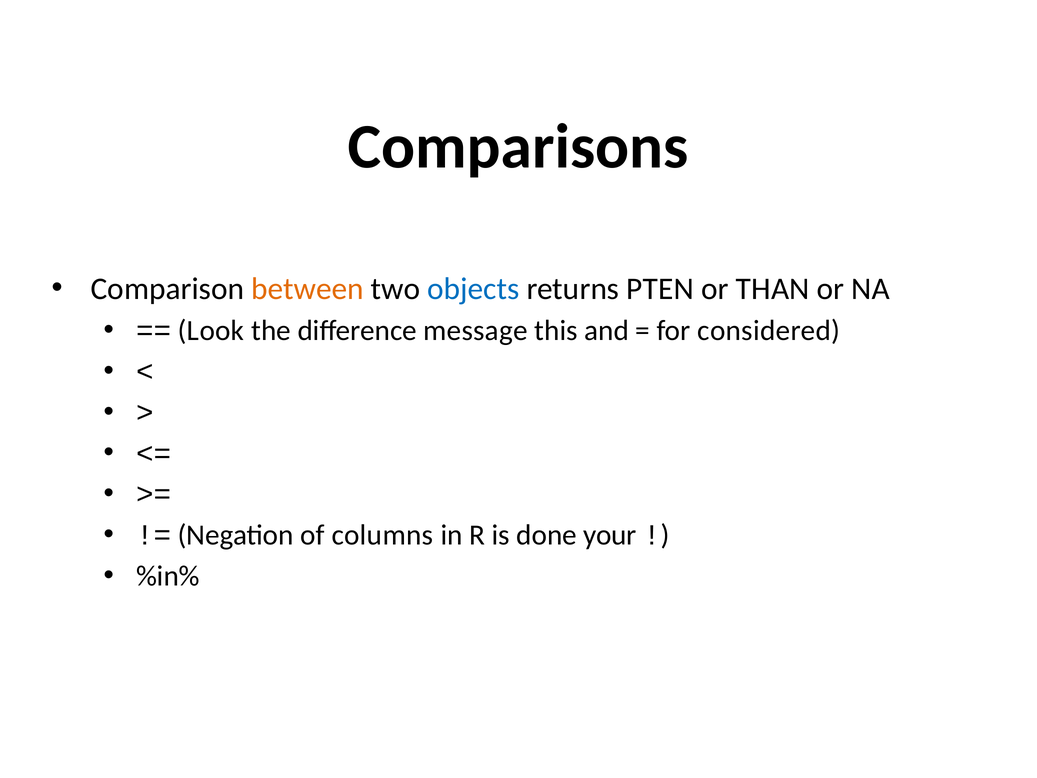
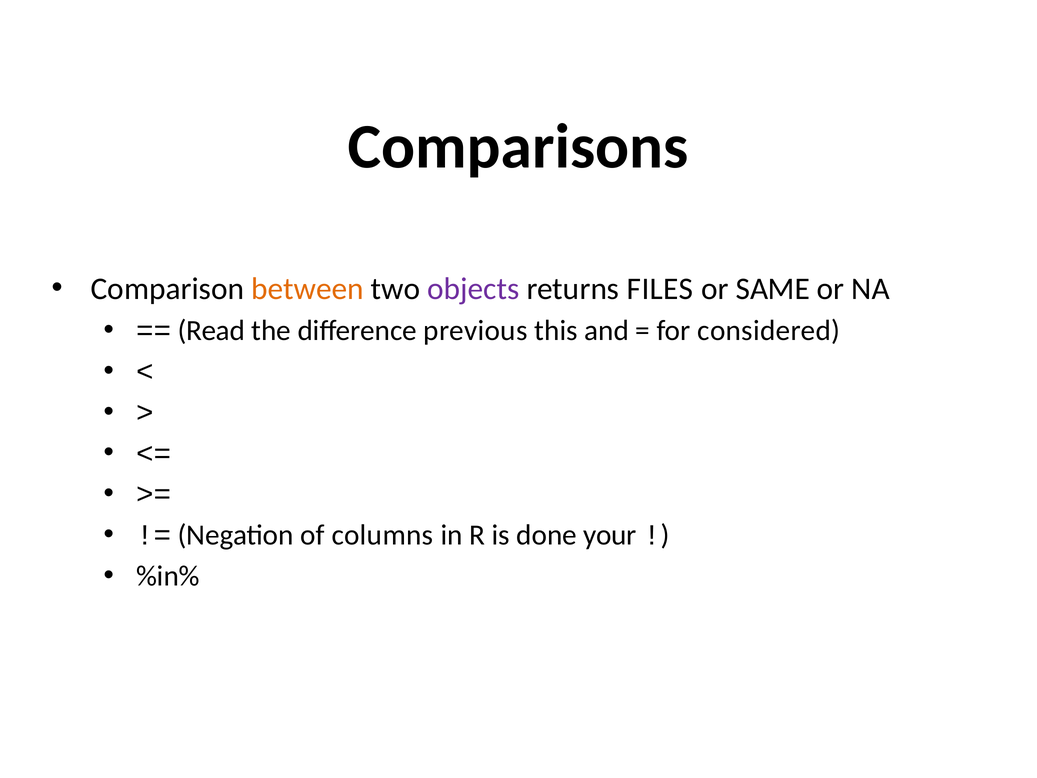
objects colour: blue -> purple
PTEN: PTEN -> FILES
THAN: THAN -> SAME
Look: Look -> Read
message: message -> previous
